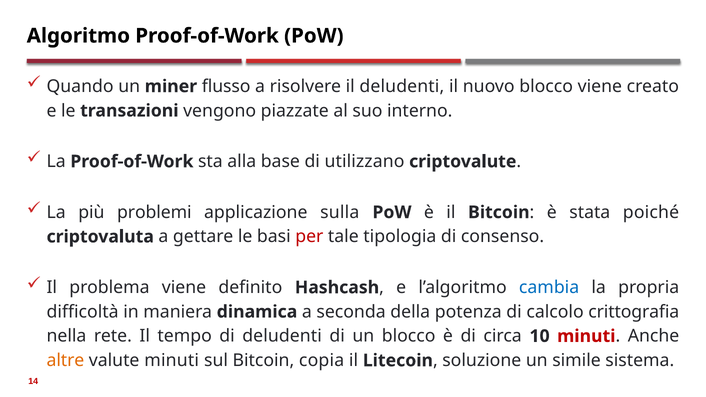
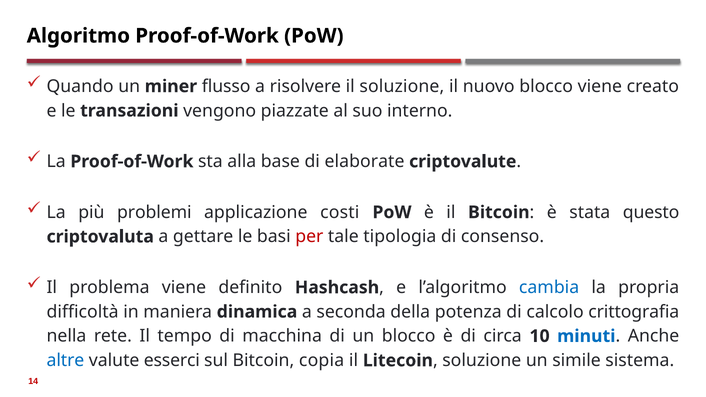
il deludenti: deludenti -> soluzione
utilizzano: utilizzano -> elaborate
sulla: sulla -> costi
poiché: poiché -> questo
di deludenti: deludenti -> macchina
minuti at (586, 336) colour: red -> blue
altre colour: orange -> blue
valute minuti: minuti -> esserci
